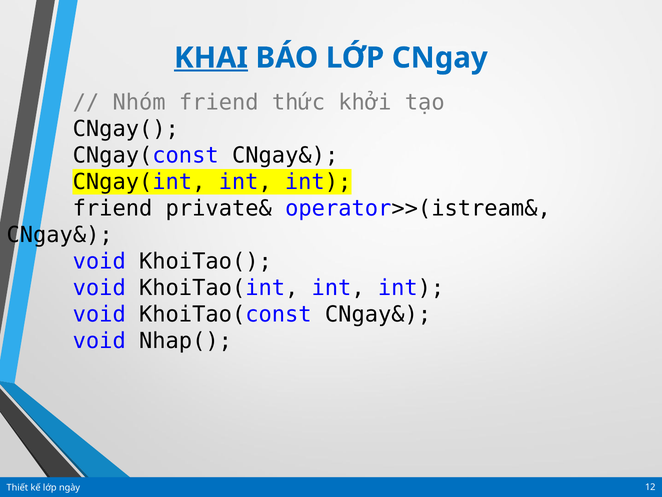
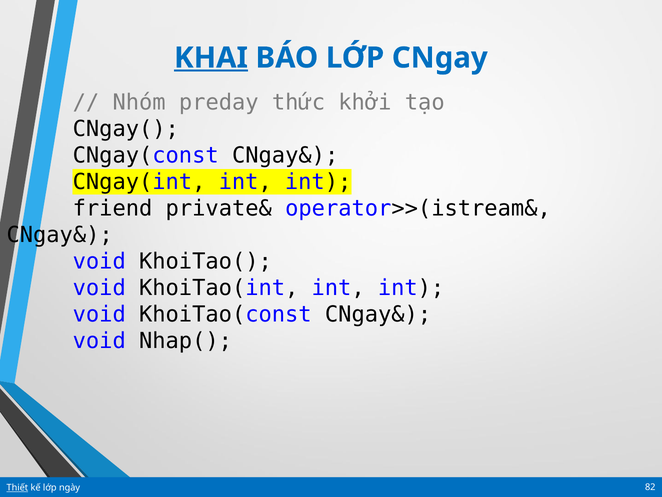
Nhóm friend: friend -> preday
Thiết underline: none -> present
12: 12 -> 82
